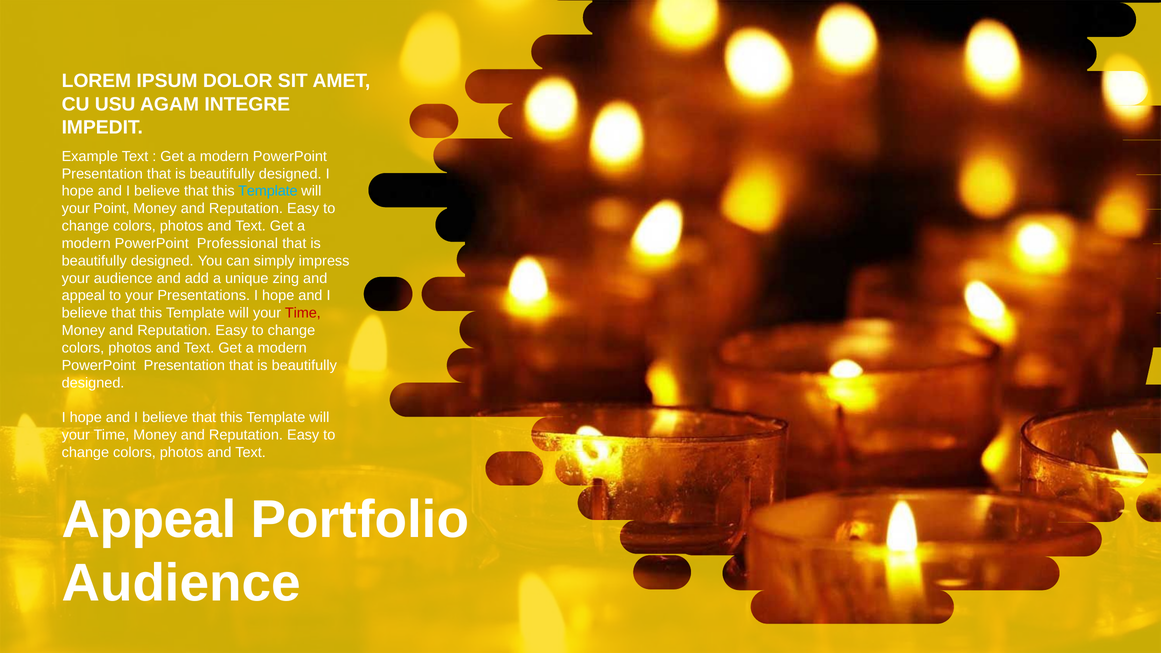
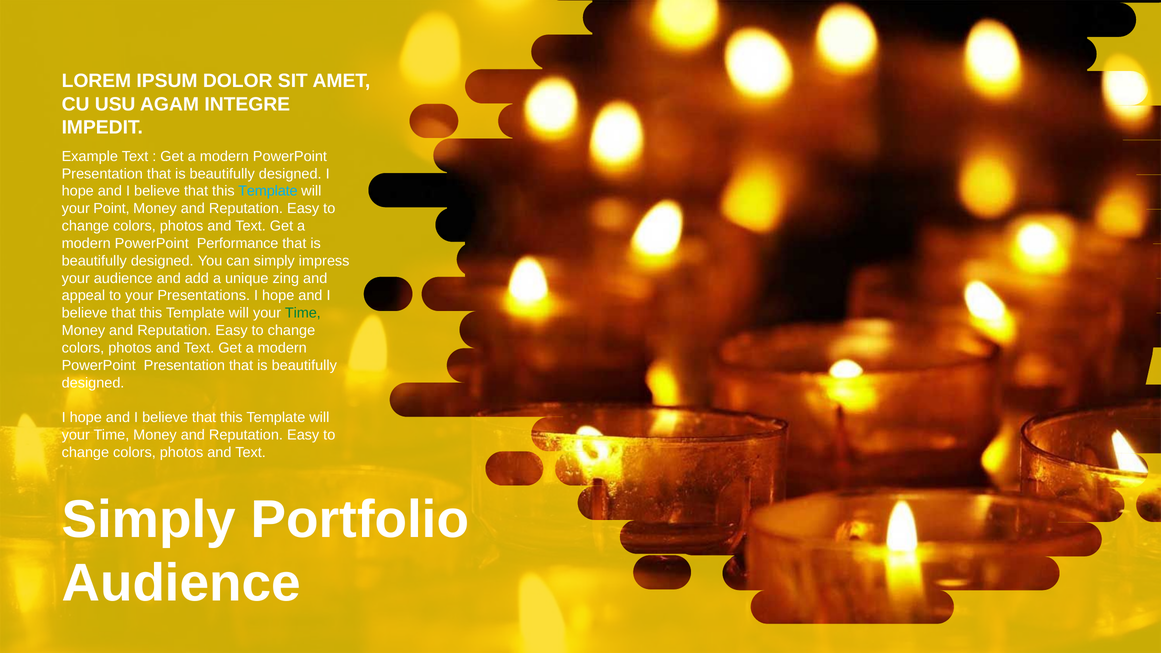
Professional: Professional -> Performance
Time at (303, 313) colour: red -> green
Appeal at (149, 520): Appeal -> Simply
